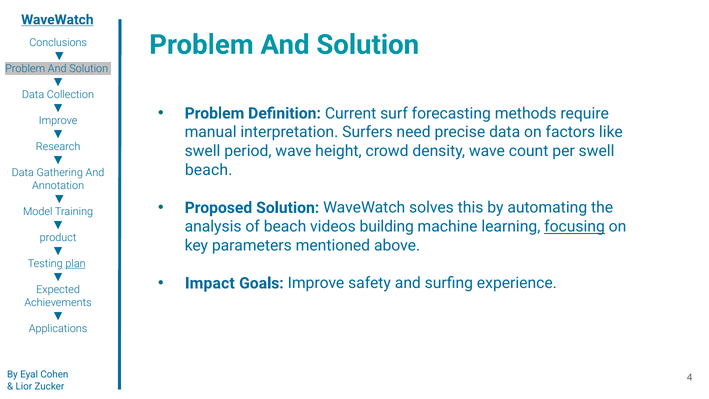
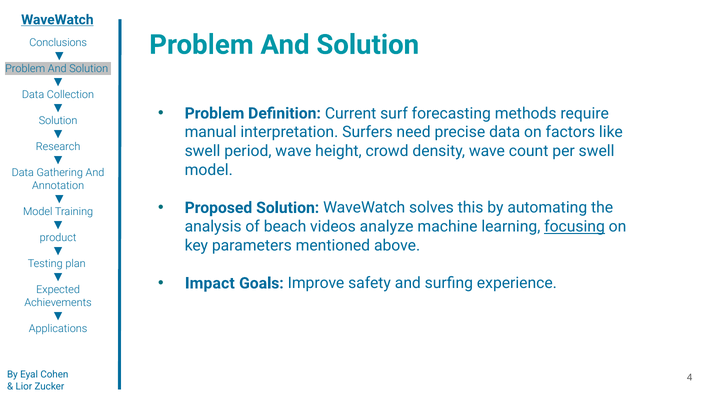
Improve at (58, 121): Improve -> Solution
beach at (209, 170): beach -> model
building: building -> analyze
plan underline: present -> none
